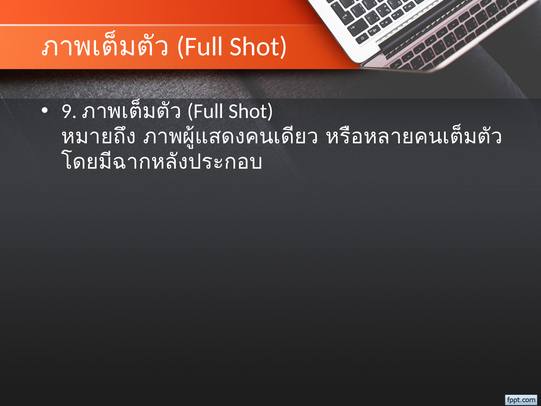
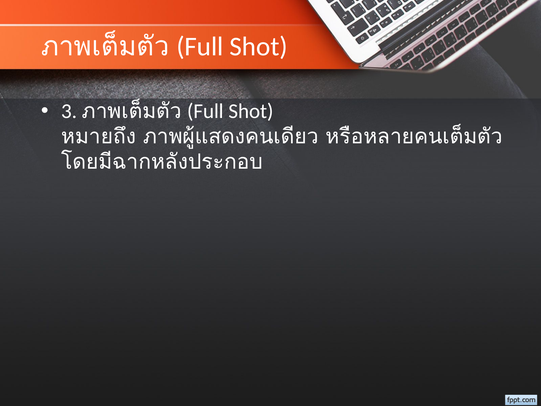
9: 9 -> 3
